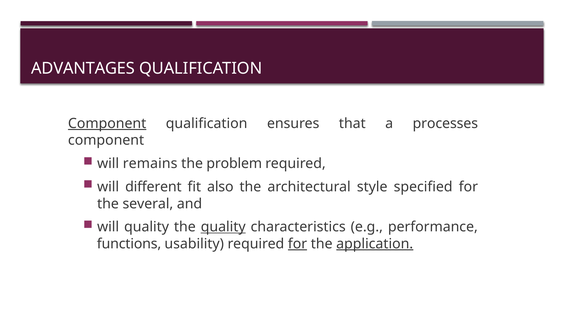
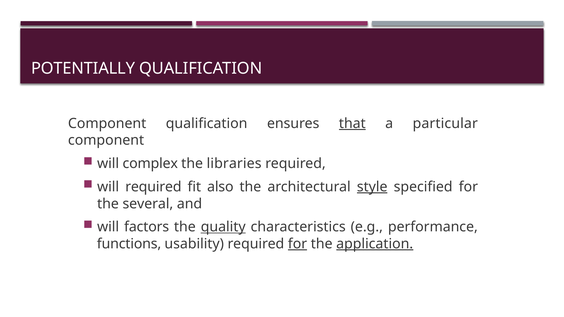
ADVANTAGES: ADVANTAGES -> POTENTIALLY
Component at (107, 123) underline: present -> none
that underline: none -> present
processes: processes -> particular
remains: remains -> complex
problem: problem -> libraries
will different: different -> required
style underline: none -> present
will quality: quality -> factors
